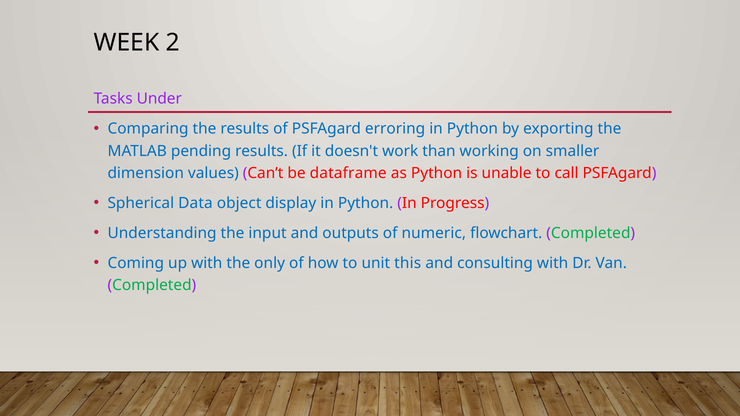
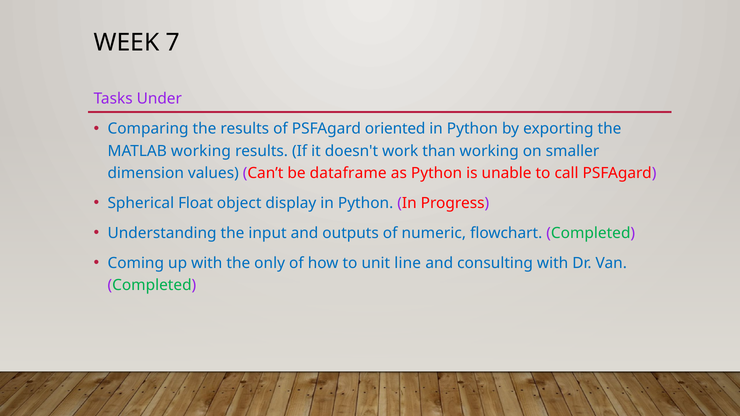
2: 2 -> 7
erroring: erroring -> oriented
MATLAB pending: pending -> working
Data: Data -> Float
this: this -> line
